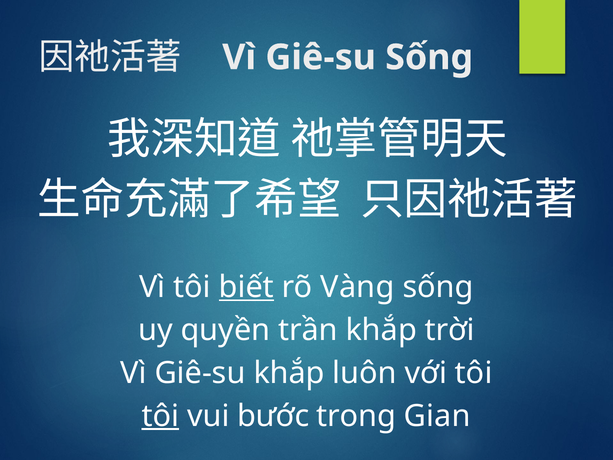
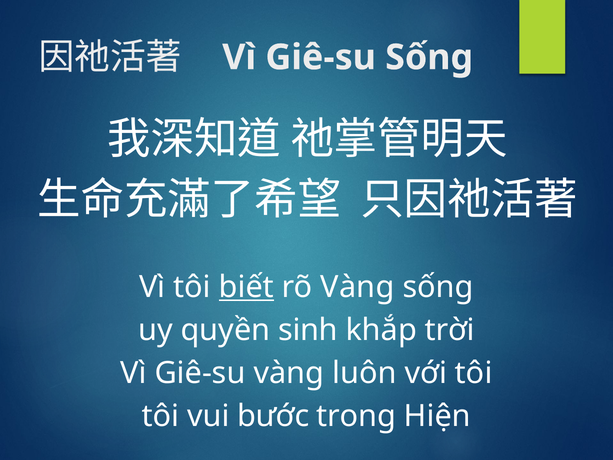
trần: trần -> sinh
Giê-su khắp: khắp -> vàng
tôi at (160, 416) underline: present -> none
Gian: Gian -> Hiện
